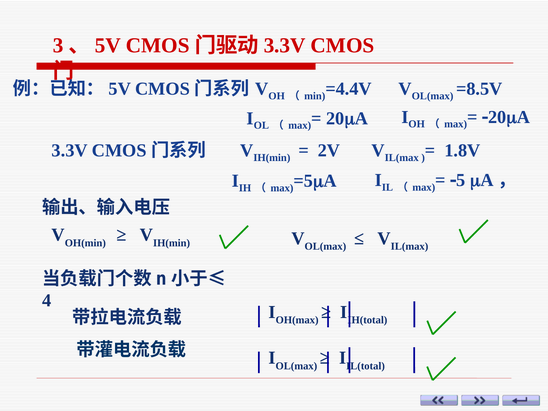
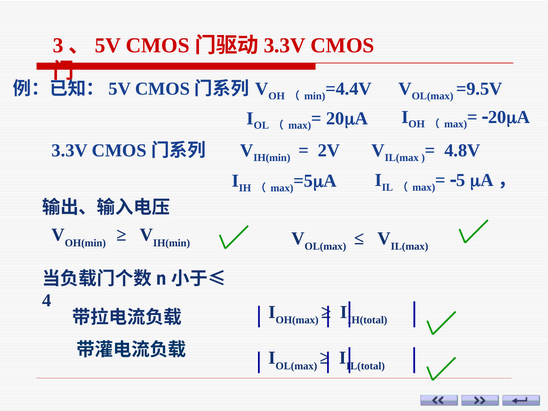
=8.5V: =8.5V -> =9.5V
1.8V: 1.8V -> 4.8V
